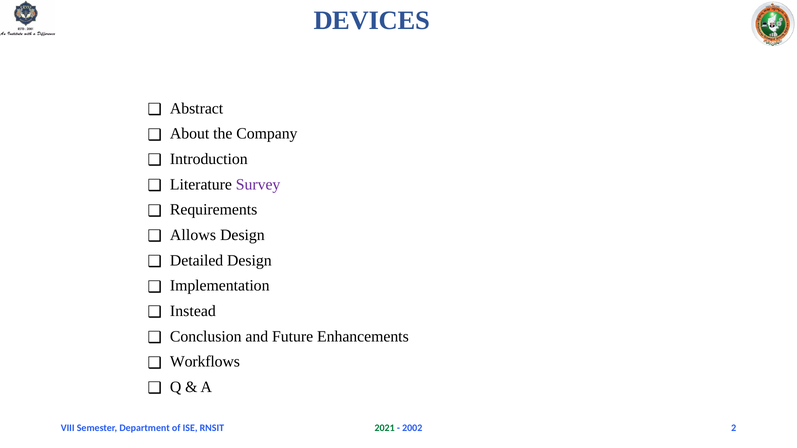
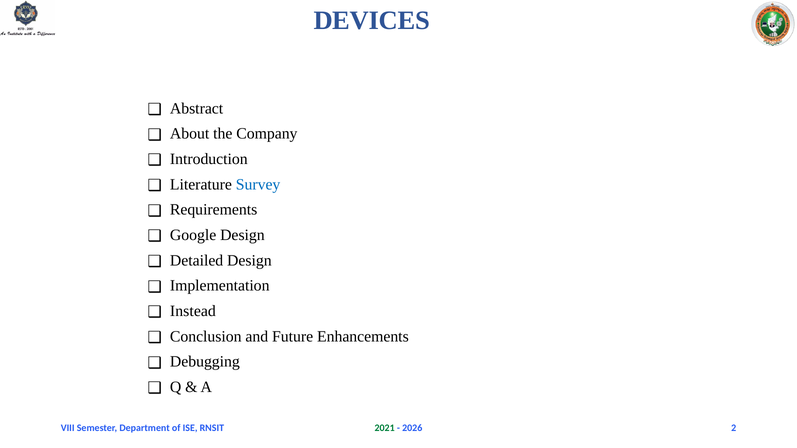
Survey colour: purple -> blue
Allows: Allows -> Google
Workflows: Workflows -> Debugging
2002: 2002 -> 2026
